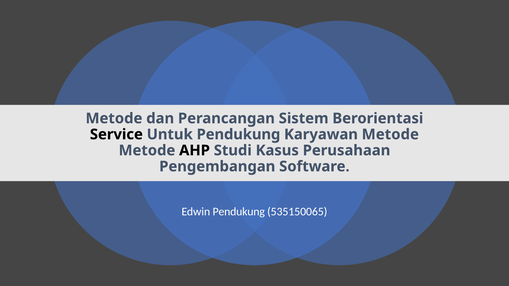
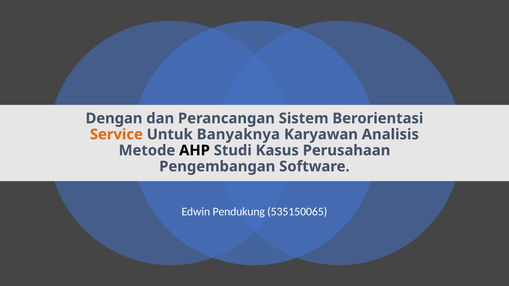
Metode at (114, 119): Metode -> Dengan
Service colour: black -> orange
Untuk Pendukung: Pendukung -> Banyaknya
Karyawan Metode: Metode -> Analisis
